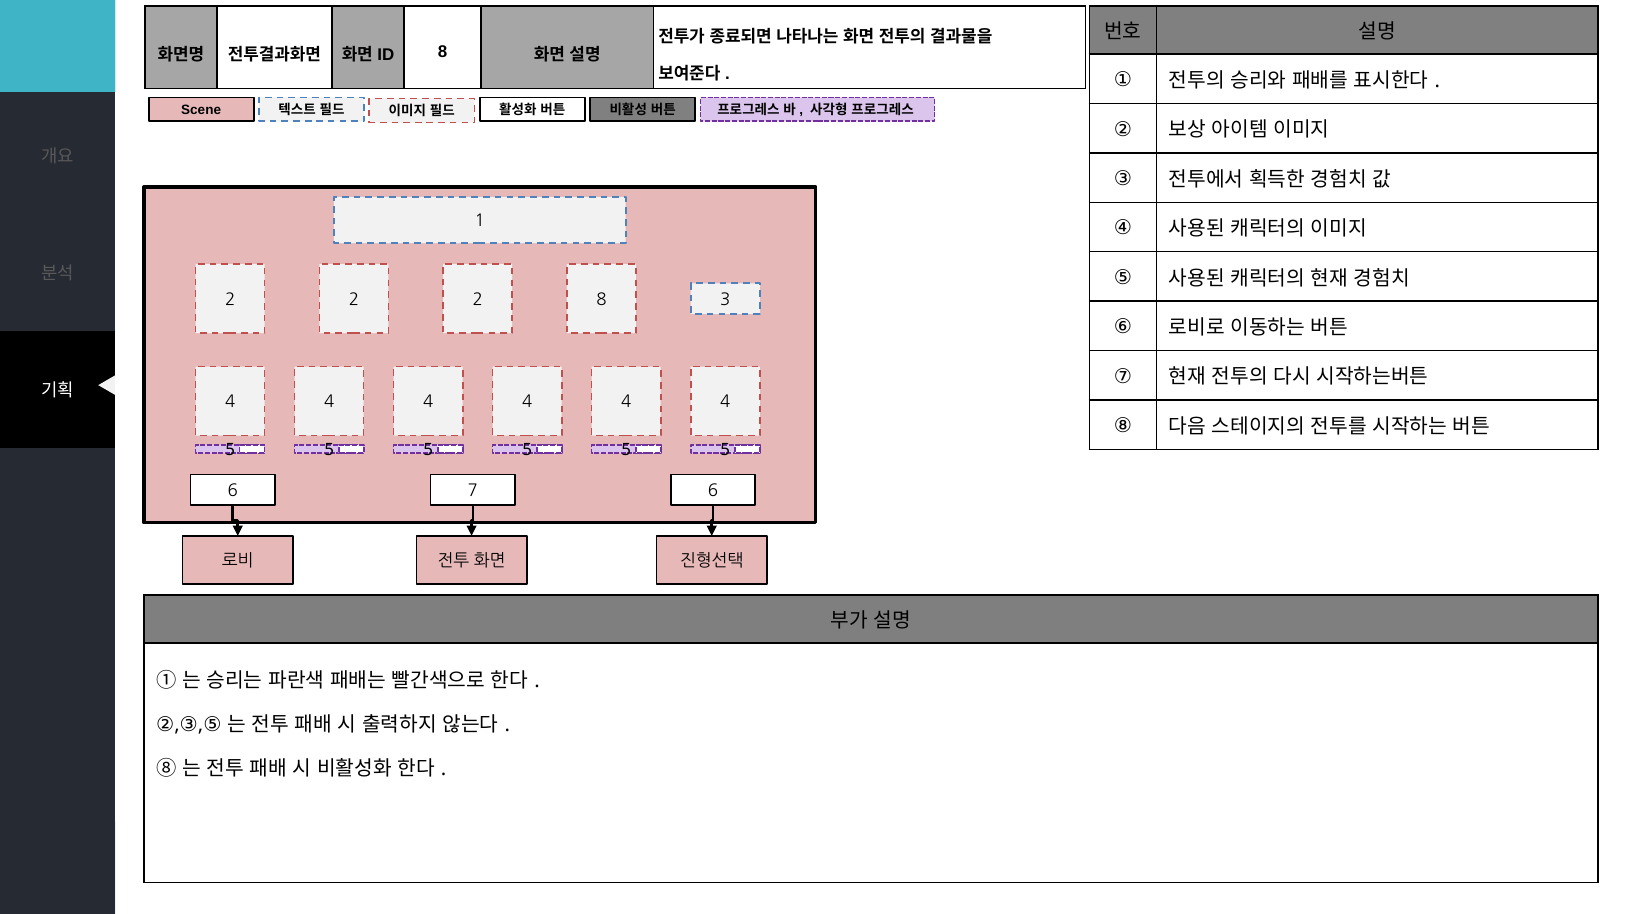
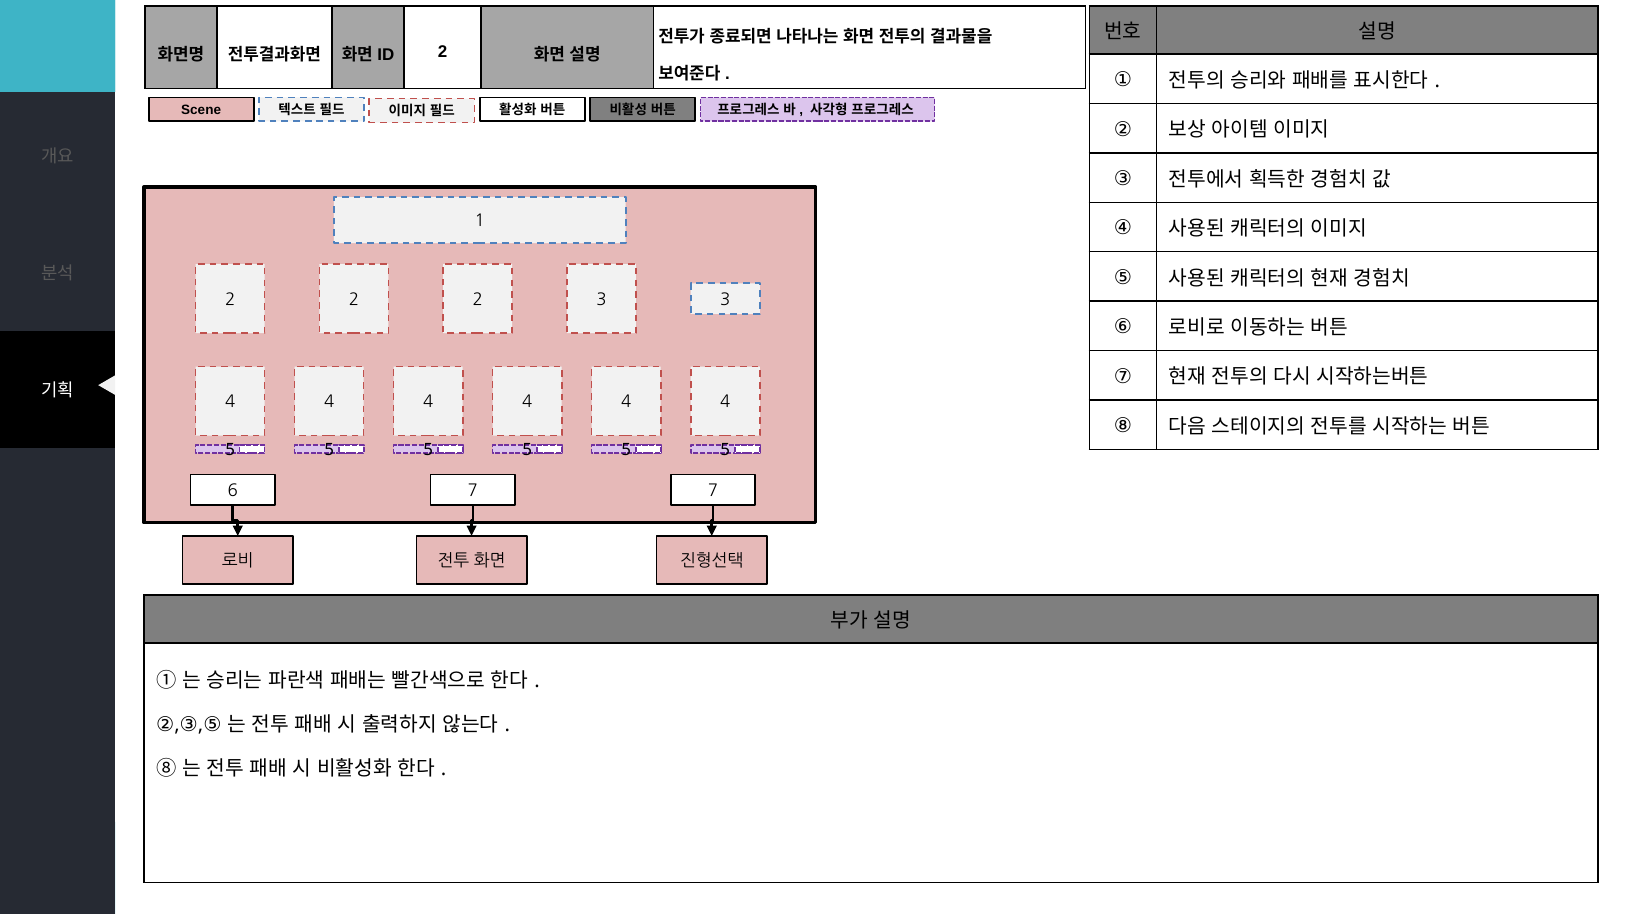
8 at (442, 52): 8 -> 2
2 8: 8 -> 3
7 6: 6 -> 7
